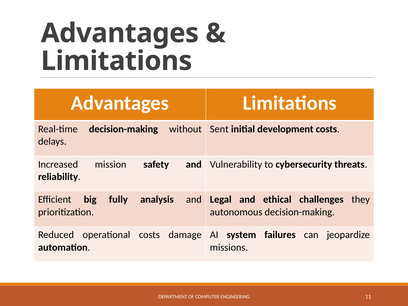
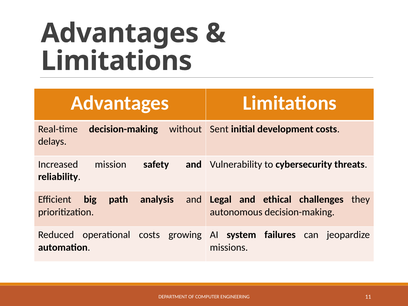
fully: fully -> path
damage: damage -> growing
